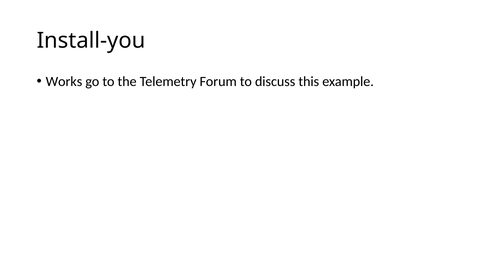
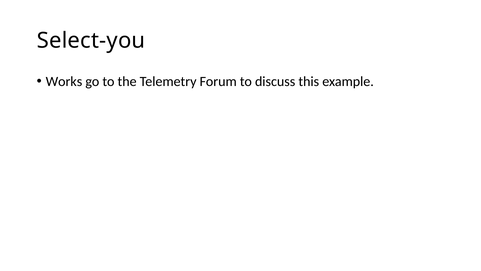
Install-you: Install-you -> Select-you
